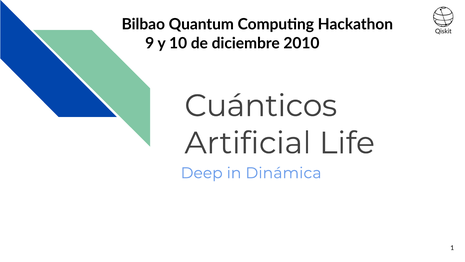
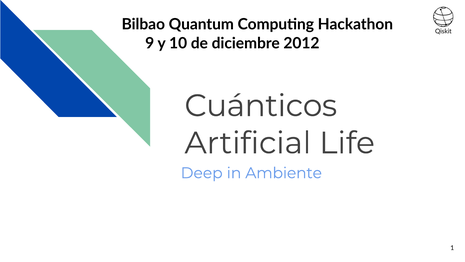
2010: 2010 -> 2012
Dinámica: Dinámica -> Ambiente
